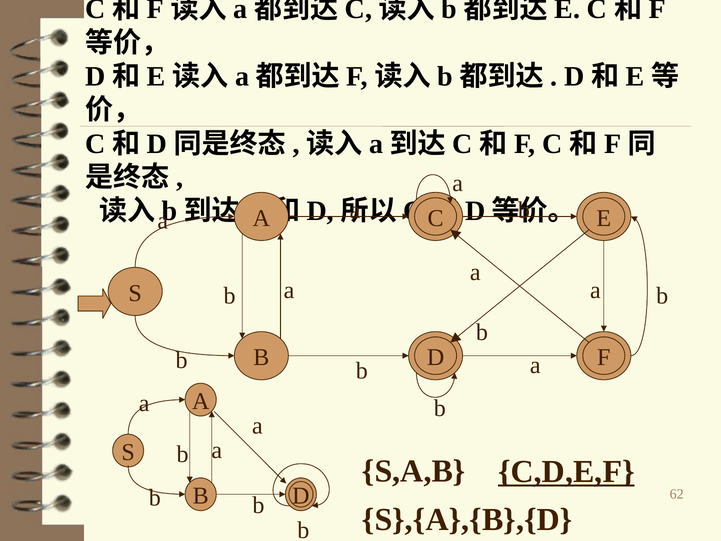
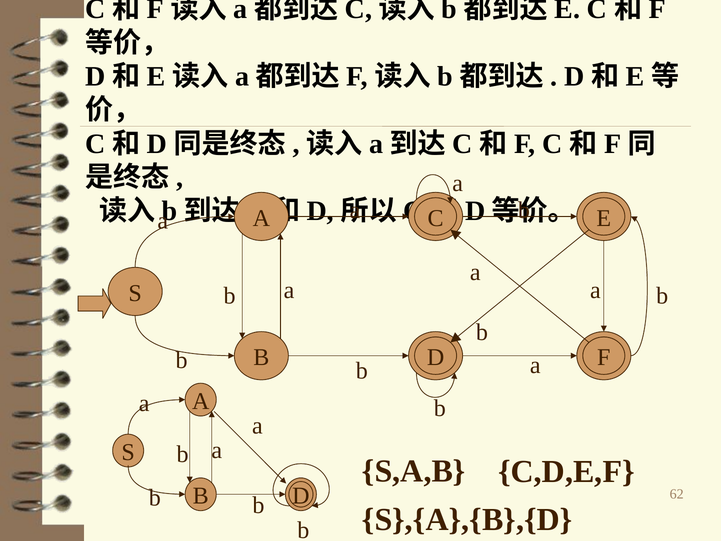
C,D,E,F underline: present -> none
